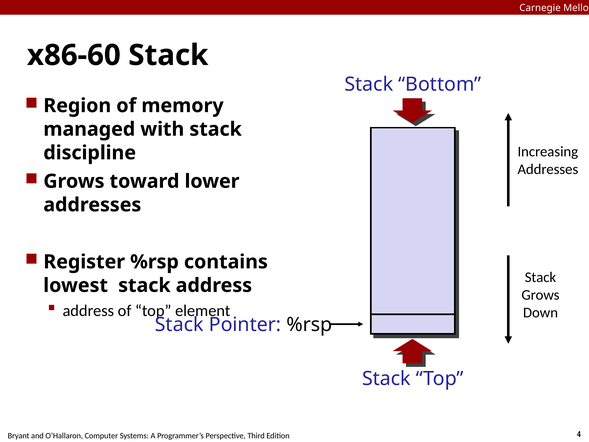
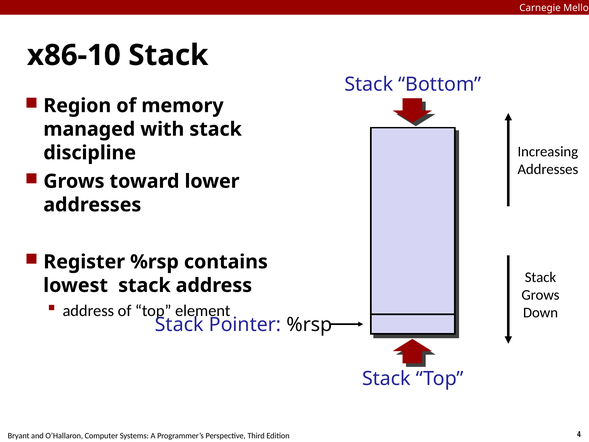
x86-60: x86-60 -> x86-10
